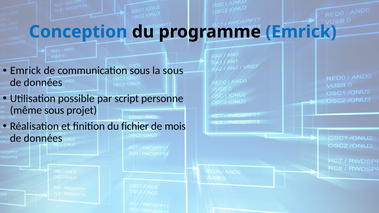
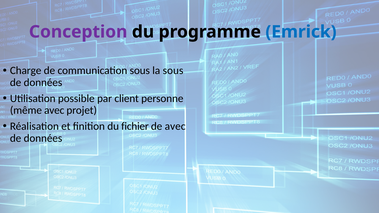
Conception colour: blue -> purple
Emrick at (26, 71): Emrick -> Charge
script: script -> client
même sous: sous -> avec
de mois: mois -> avec
